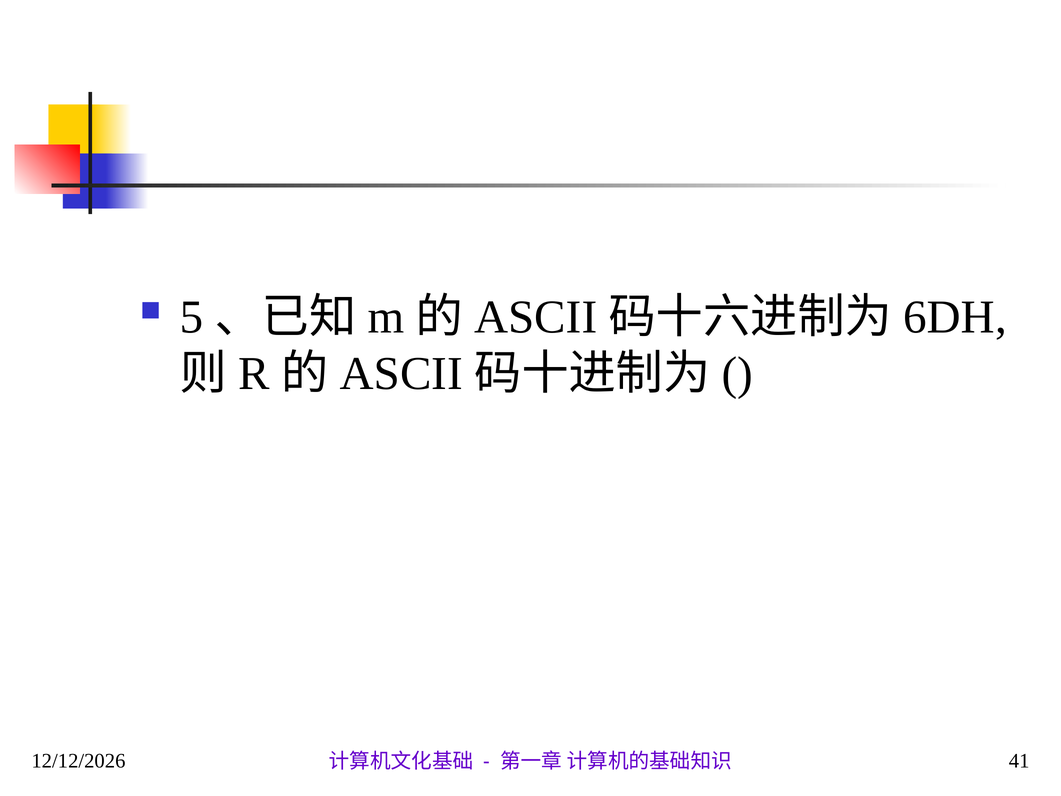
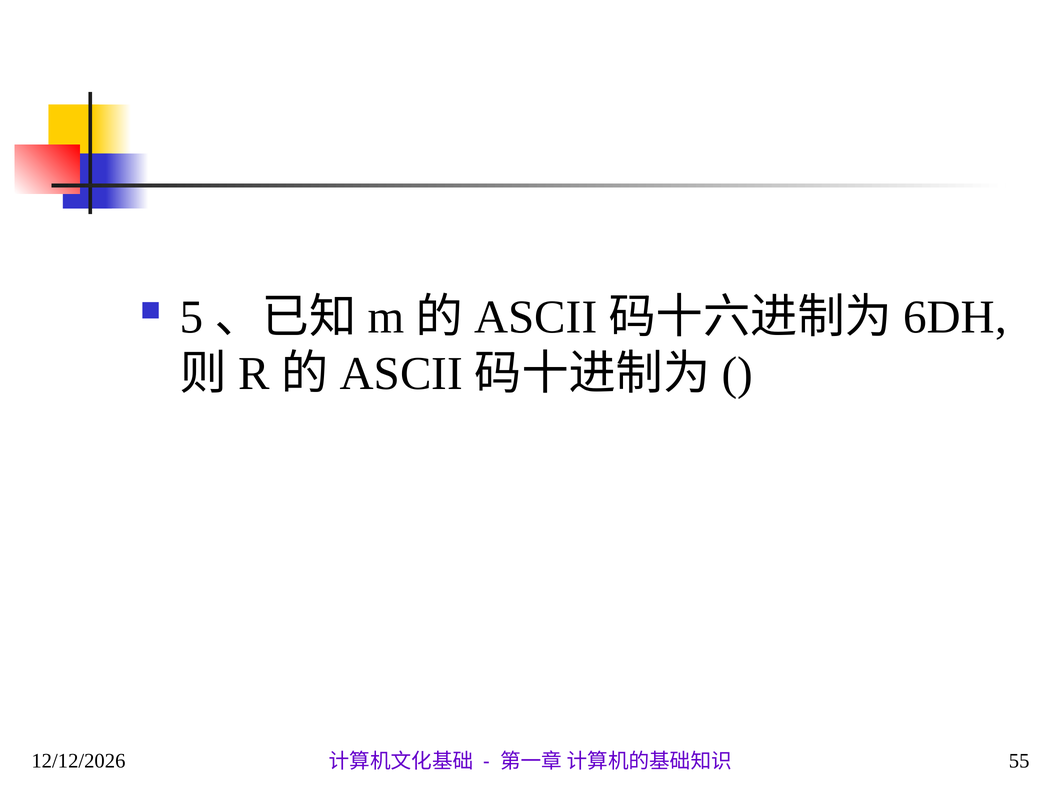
41: 41 -> 55
